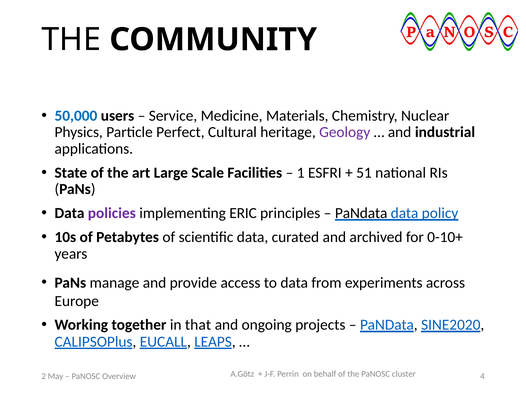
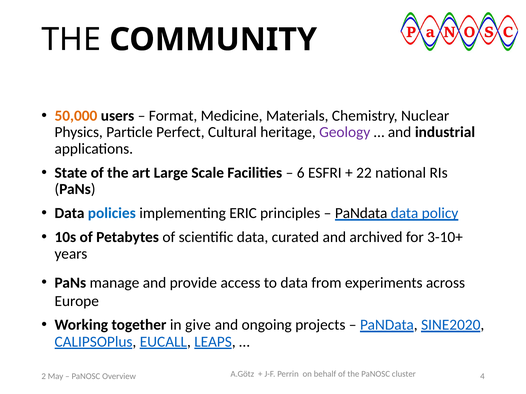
50,000 colour: blue -> orange
Service: Service -> Format
1: 1 -> 6
51: 51 -> 22
policies colour: purple -> blue
0-10+: 0-10+ -> 3-10+
that: that -> give
